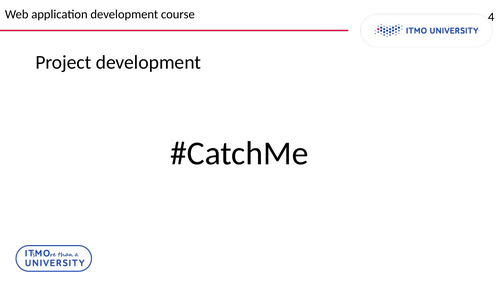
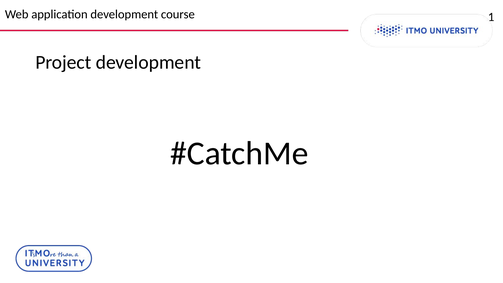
4: 4 -> 1
